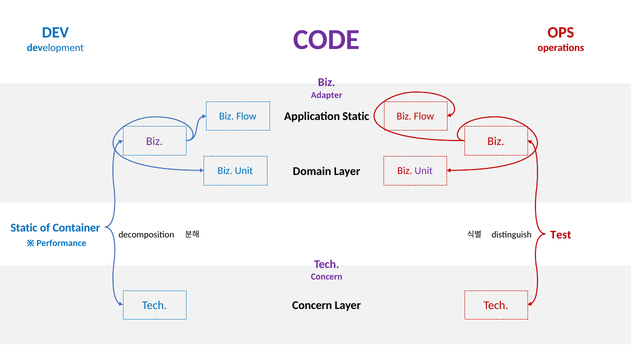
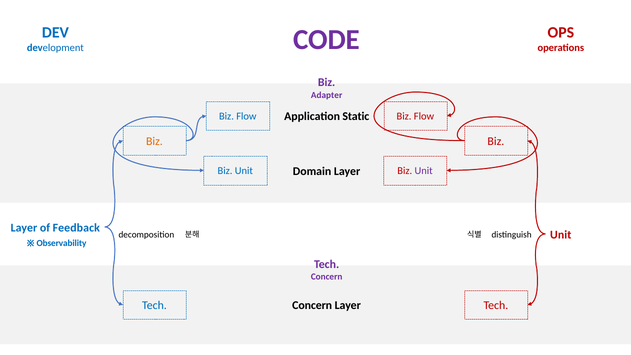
Biz at (154, 141) colour: purple -> orange
Static at (24, 228): Static -> Layer
Container: Container -> Feedback
Test at (561, 235): Test -> Unit
Performance: Performance -> Observability
